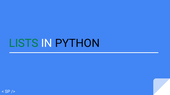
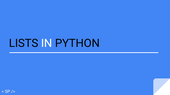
LISTS colour: green -> black
